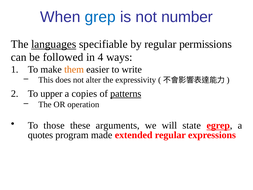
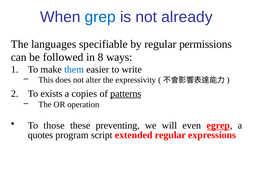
number: number -> already
languages underline: present -> none
4: 4 -> 8
them colour: orange -> blue
upper: upper -> exists
arguments: arguments -> preventing
state: state -> even
made: made -> script
